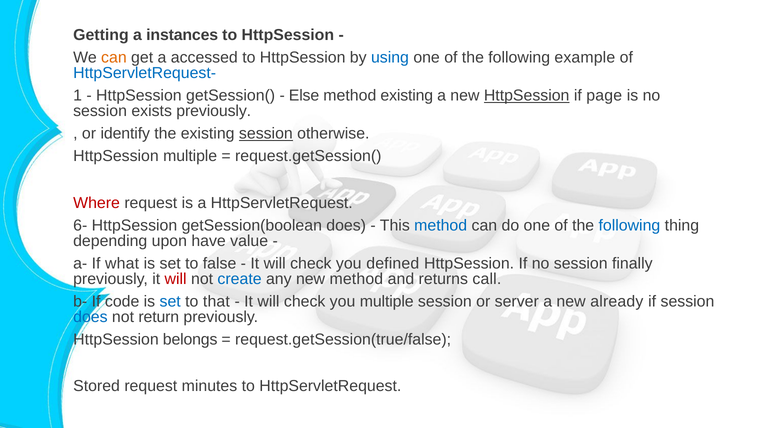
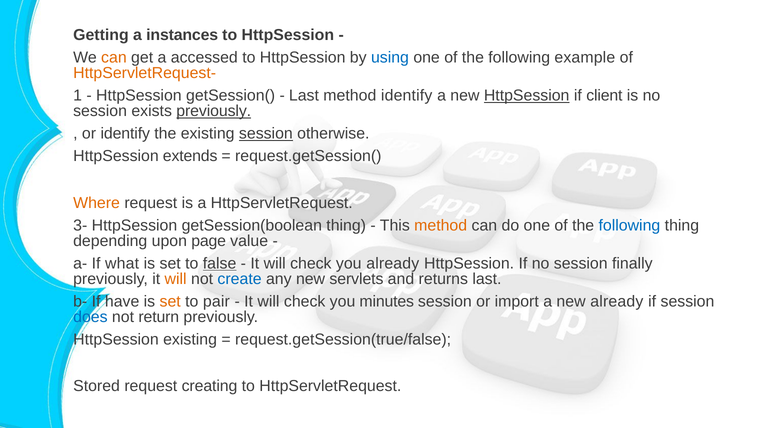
HttpServletRequest- colour: blue -> orange
Else at (304, 96): Else -> Last
method existing: existing -> identify
page: page -> client
previously at (214, 111) underline: none -> present
HttpSession multiple: multiple -> extends
Where colour: red -> orange
6-: 6- -> 3-
getSession(boolean does: does -> thing
method at (441, 226) colour: blue -> orange
have: have -> page
false underline: none -> present
you defined: defined -> already
will at (176, 279) colour: red -> orange
new method: method -> servlets
returns call: call -> last
code: code -> have
set at (170, 301) colour: blue -> orange
that: that -> pair
you multiple: multiple -> minutes
server: server -> import
HttpSession belongs: belongs -> existing
minutes: minutes -> creating
